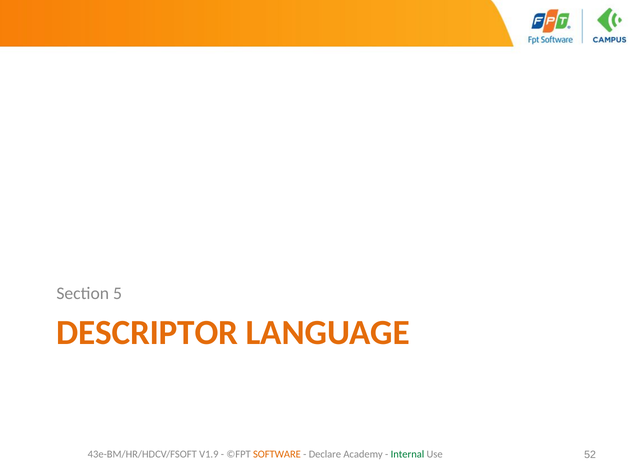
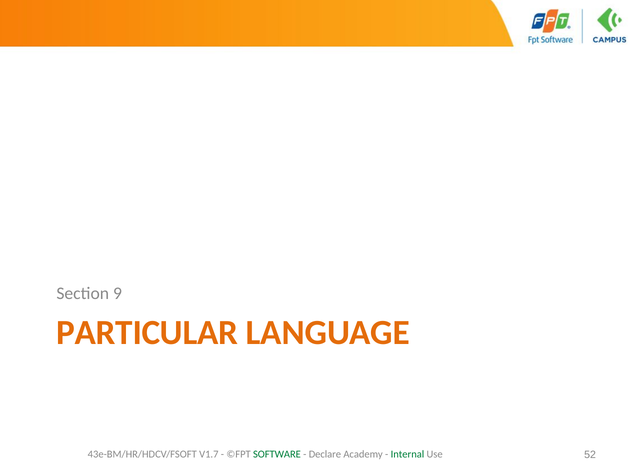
5: 5 -> 9
DESCRIPTOR: DESCRIPTOR -> PARTICULAR
V1.9: V1.9 -> V1.7
SOFTWARE colour: orange -> green
